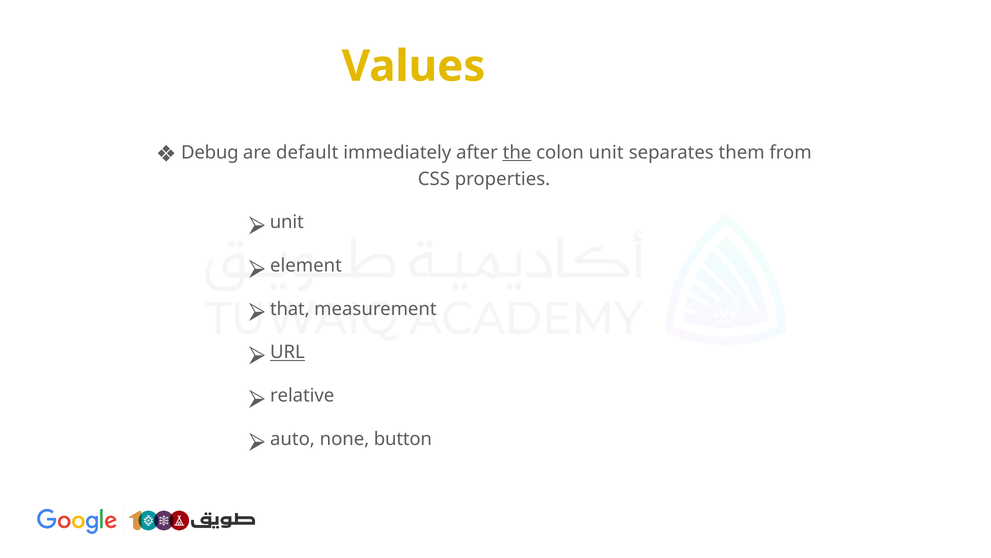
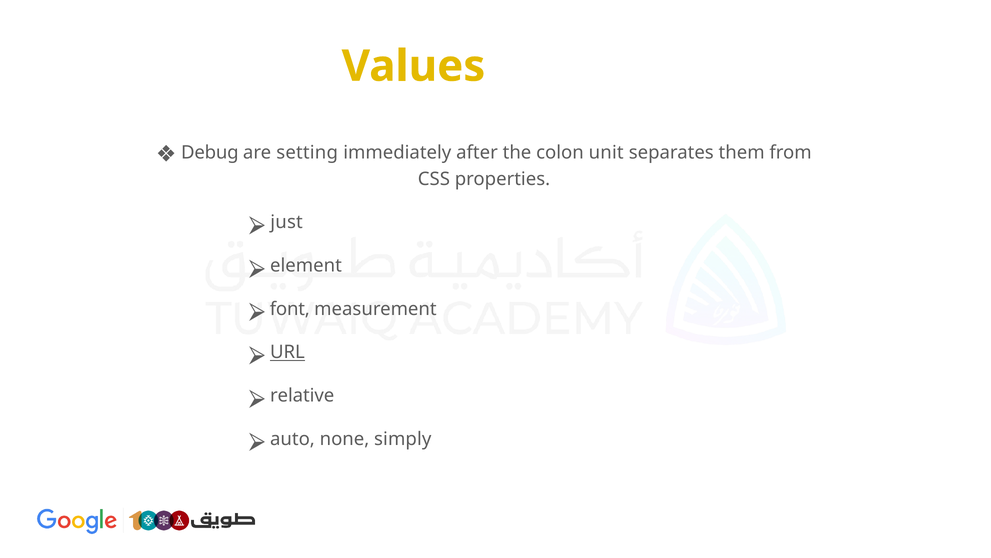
default: default -> setting
the underline: present -> none
unit at (287, 222): unit -> just
that: that -> font
button: button -> simply
